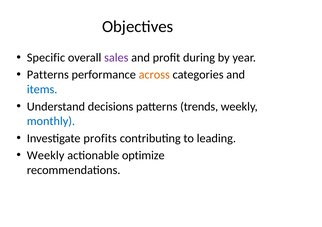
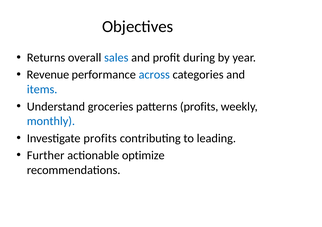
Specific: Specific -> Returns
sales colour: purple -> blue
Patterns at (48, 75): Patterns -> Revenue
across colour: orange -> blue
decisions: decisions -> groceries
patterns trends: trends -> profits
Weekly at (46, 156): Weekly -> Further
